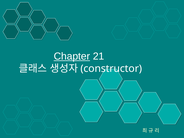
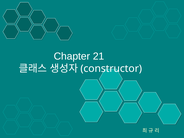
Chapter underline: present -> none
